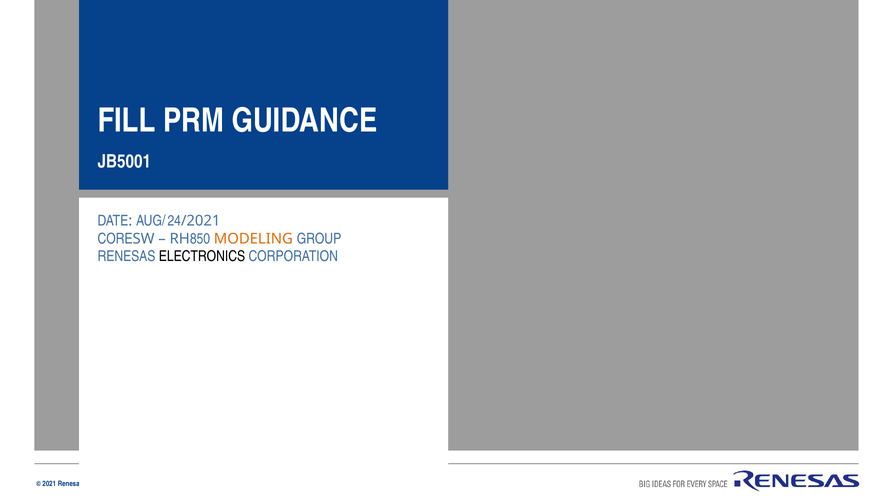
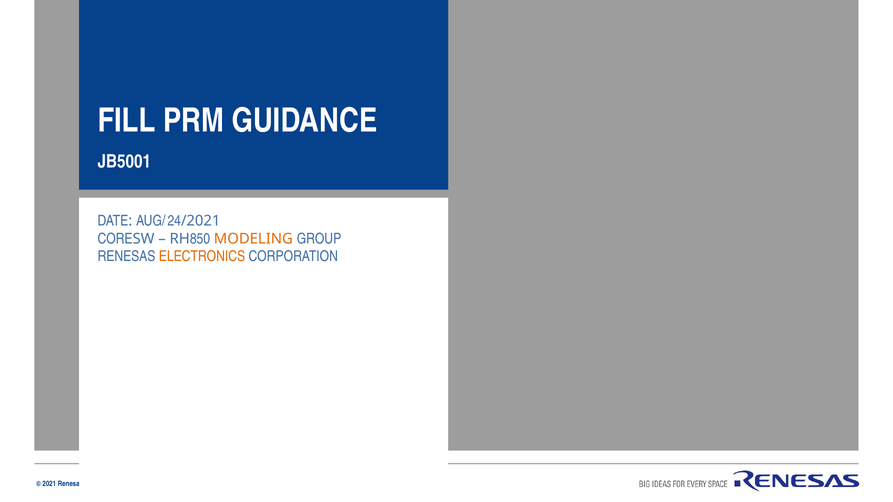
ELECTRONICS at (202, 257) colour: black -> orange
